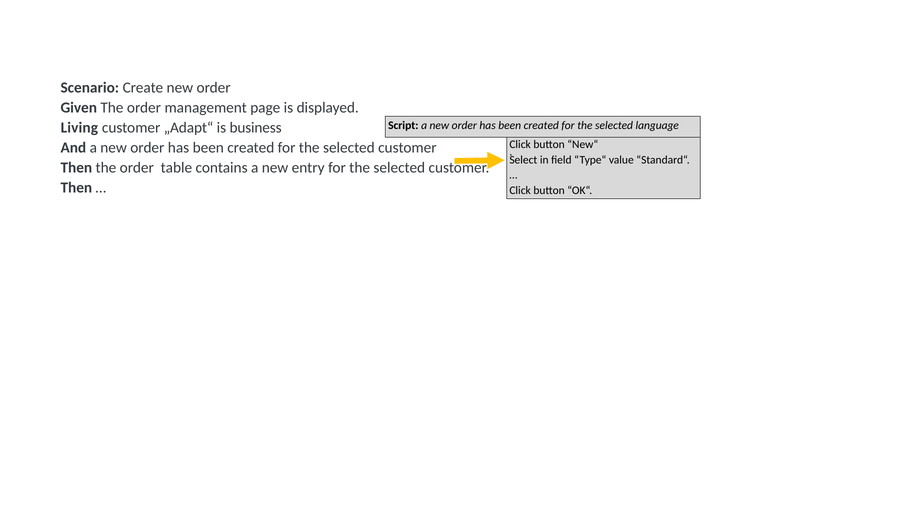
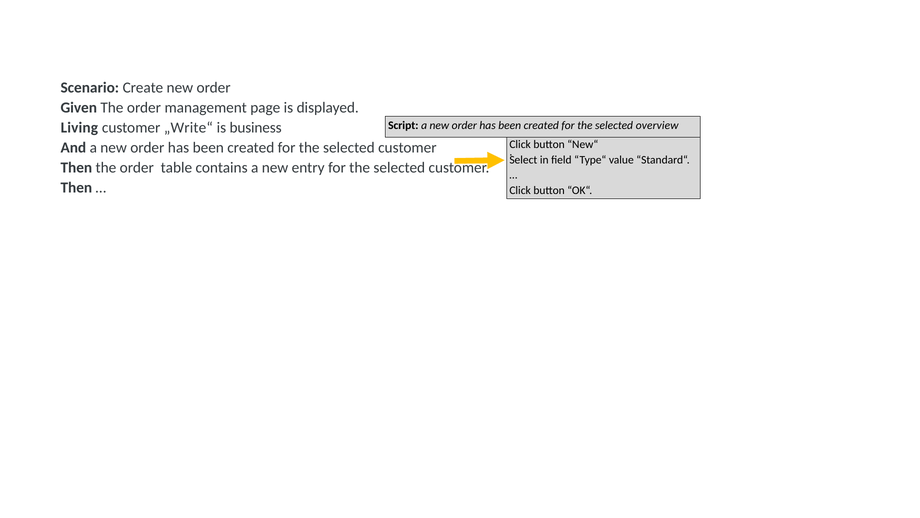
language: language -> overview
„Adapt“: „Adapt“ -> „Write“
